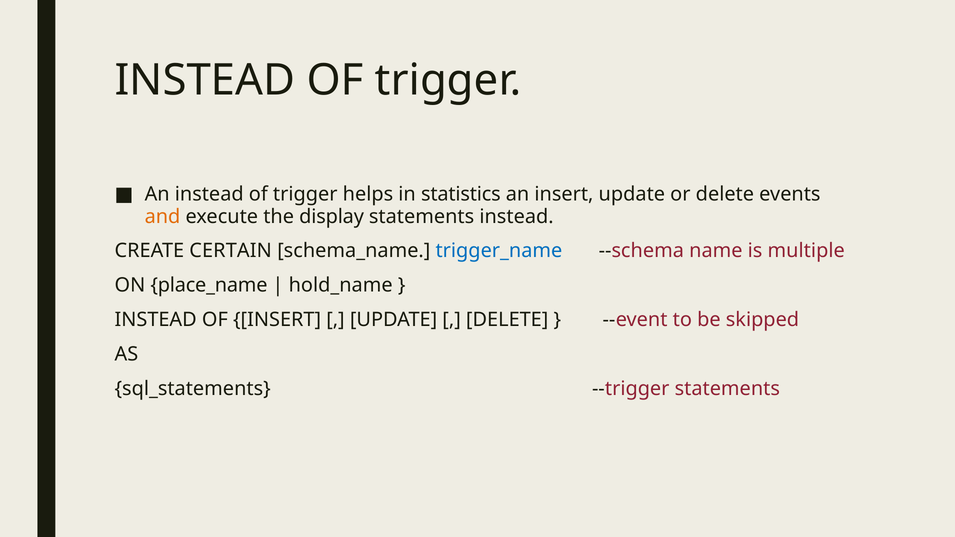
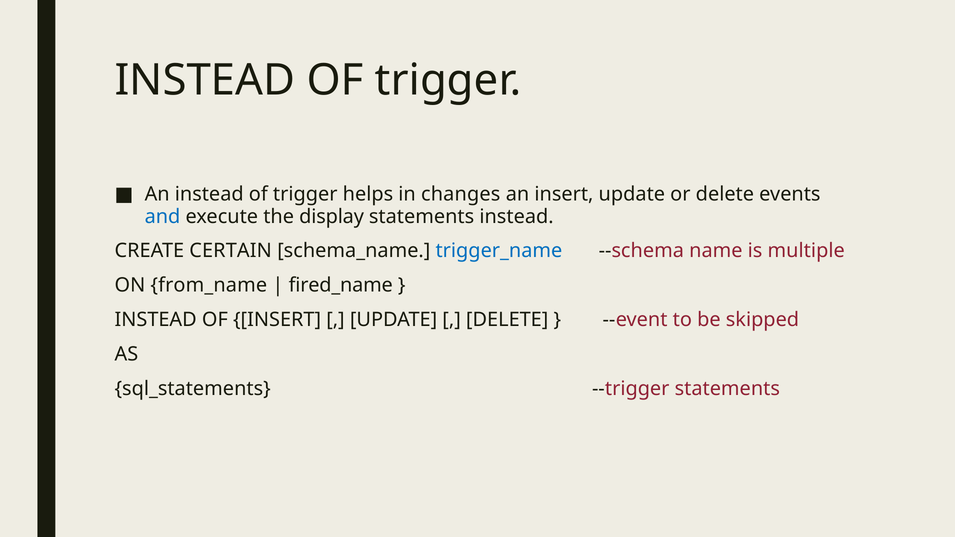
statistics: statistics -> changes
and colour: orange -> blue
place_name: place_name -> from_name
hold_name: hold_name -> fired_name
